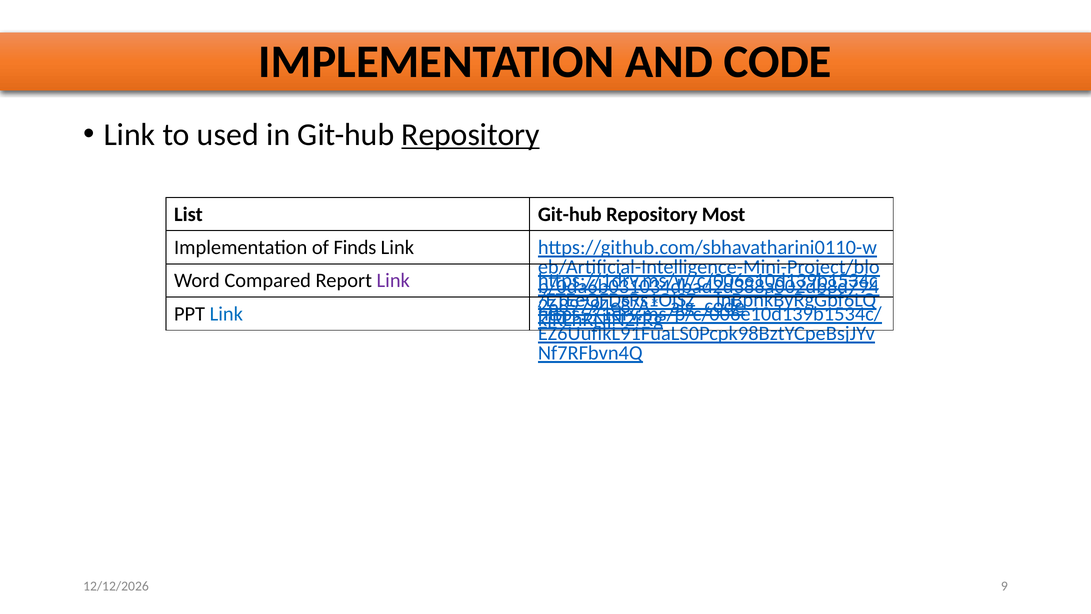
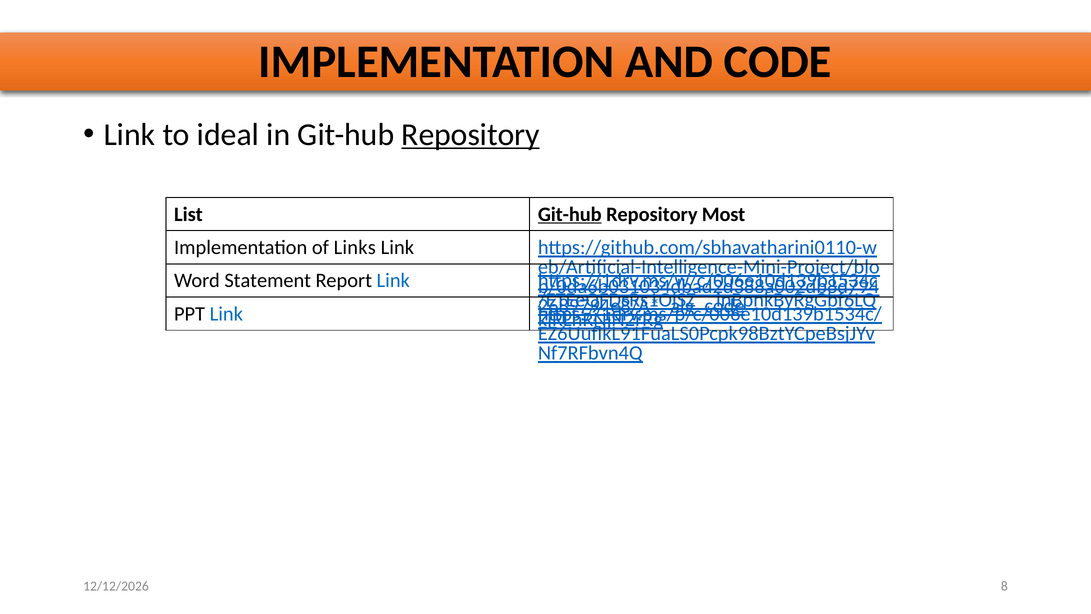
used: used -> ideal
Git-hub at (570, 214) underline: none -> present
Finds: Finds -> Links
Compared: Compared -> Statement
Link at (393, 281) colour: purple -> blue
9: 9 -> 8
